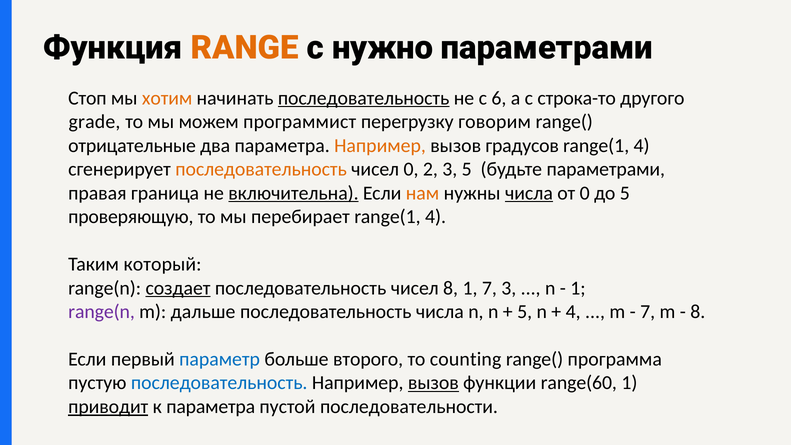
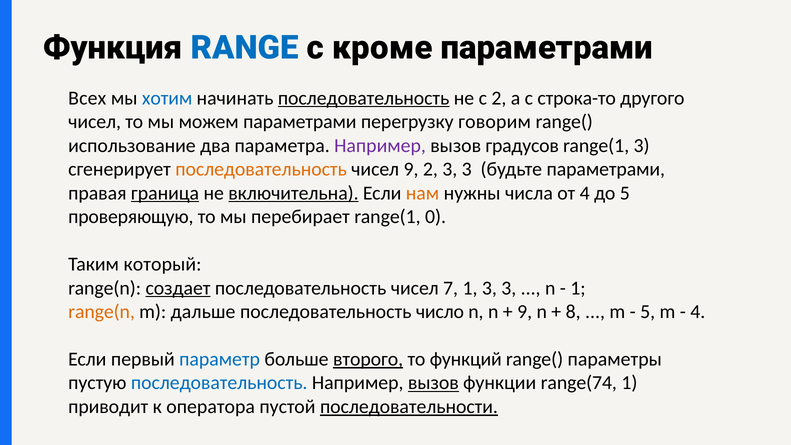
RANGE colour: orange -> blue
нужно: нужно -> кроме
Стоп: Стоп -> Всех
хотим colour: orange -> blue
с 6: 6 -> 2
grade at (94, 122): grade -> чисел
можем программист: программист -> параметрами
отрицательные: отрицательные -> использование
Например at (380, 146) colour: orange -> purple
4 at (642, 146): 4 -> 3
чисел 0: 0 -> 9
2 3 5: 5 -> 3
граница underline: none -> present
числа at (529, 193) underline: present -> none
от 0: 0 -> 4
4 at (436, 217): 4 -> 0
чисел 8: 8 -> 7
1 7: 7 -> 3
range(n at (102, 312) colour: purple -> orange
последовательность числа: числа -> число
5 at (525, 312): 5 -> 9
4 at (573, 312): 4 -> 8
7 at (648, 312): 7 -> 5
8 at (698, 312): 8 -> 4
второго underline: none -> present
counting: counting -> функций
программа: программа -> параметры
range(60: range(60 -> range(74
приводит underline: present -> none
к параметра: параметра -> оператора
последовательности underline: none -> present
